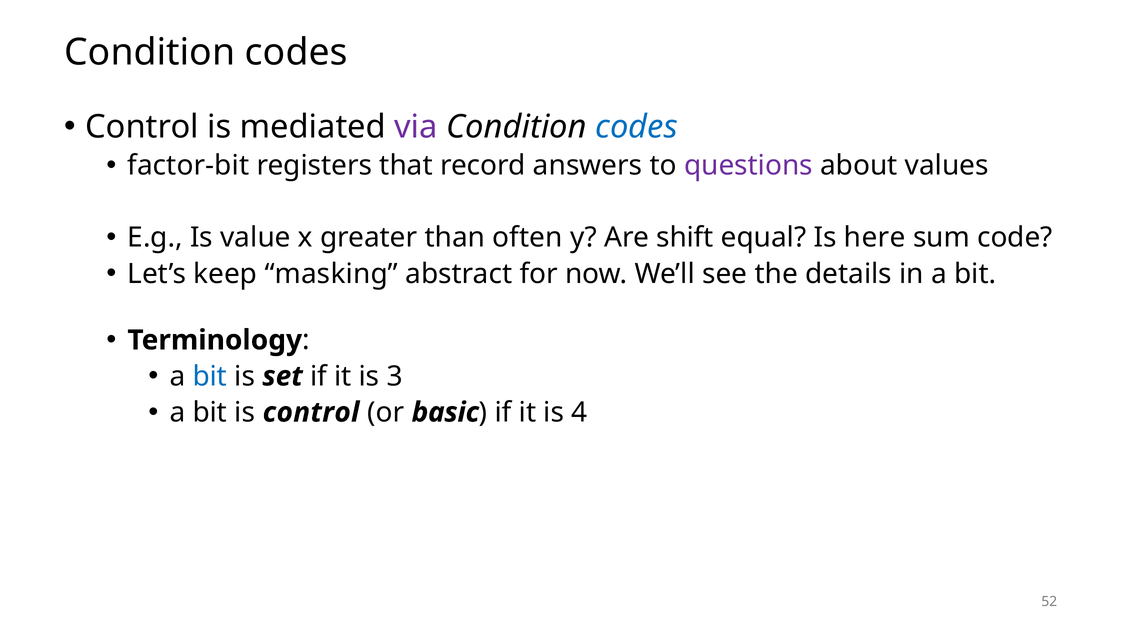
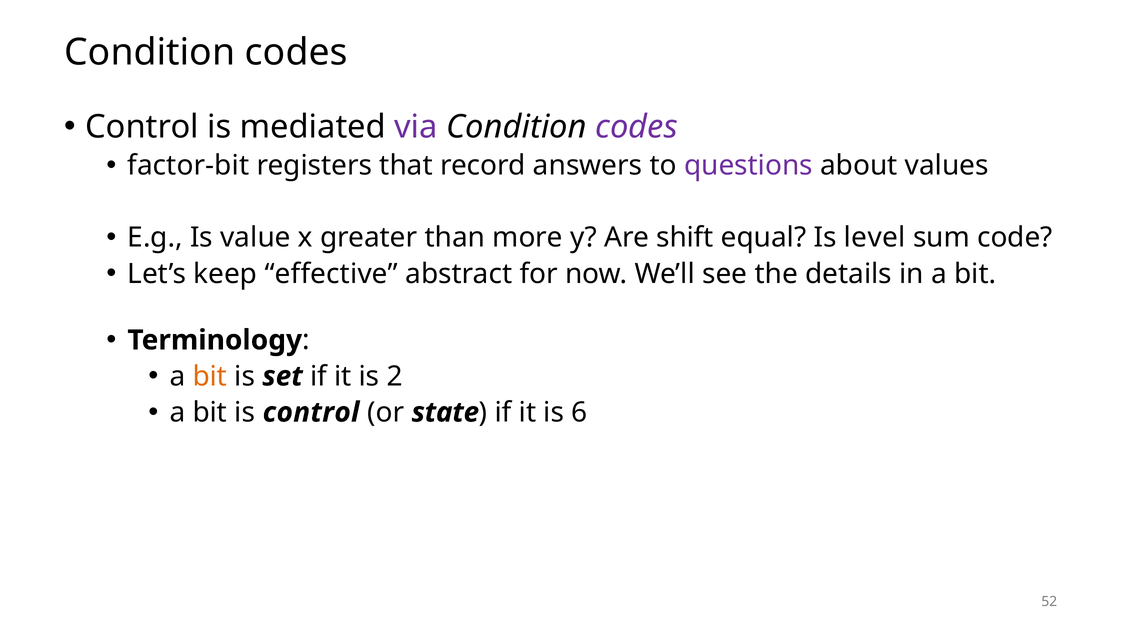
codes at (637, 127) colour: blue -> purple
often: often -> more
here: here -> level
masking: masking -> effective
bit at (210, 376) colour: blue -> orange
3: 3 -> 2
basic: basic -> state
4: 4 -> 6
